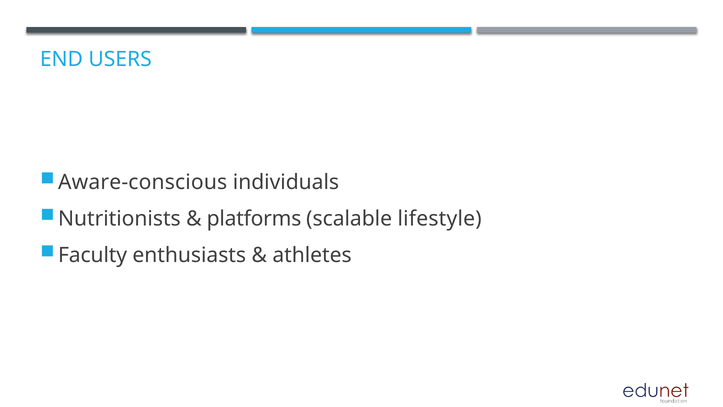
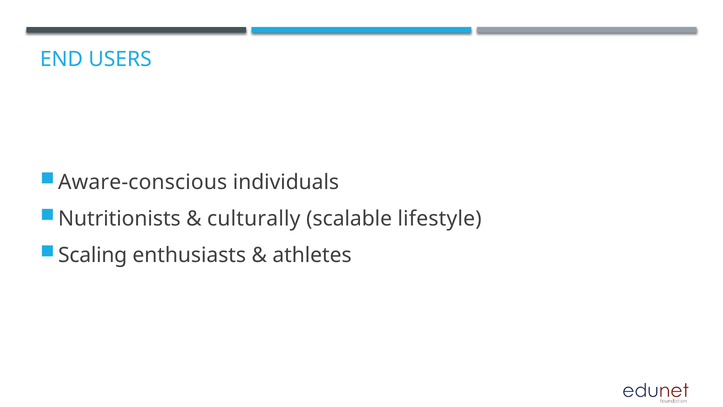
platforms: platforms -> culturally
Faculty: Faculty -> Scaling
